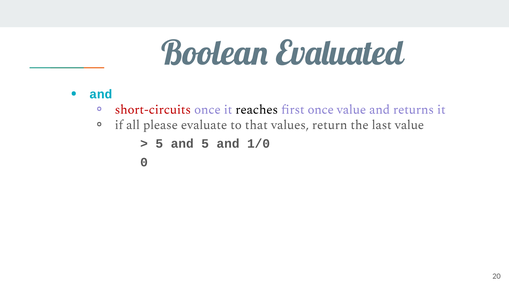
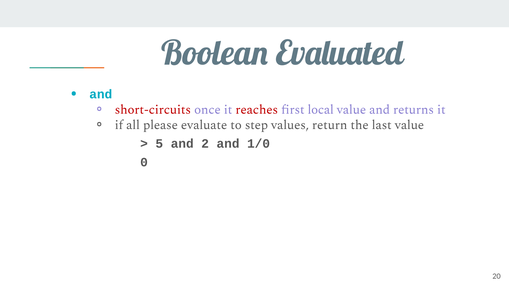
reaches colour: black -> red
first once: once -> local
that: that -> step
and 5: 5 -> 2
